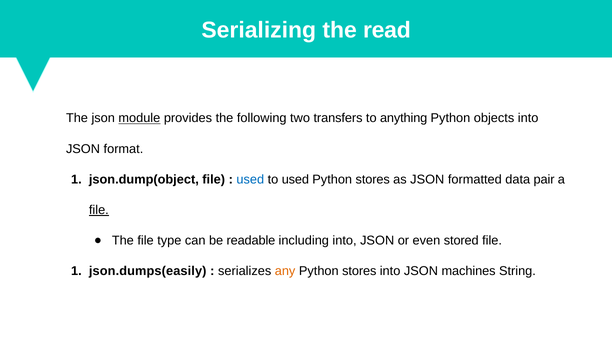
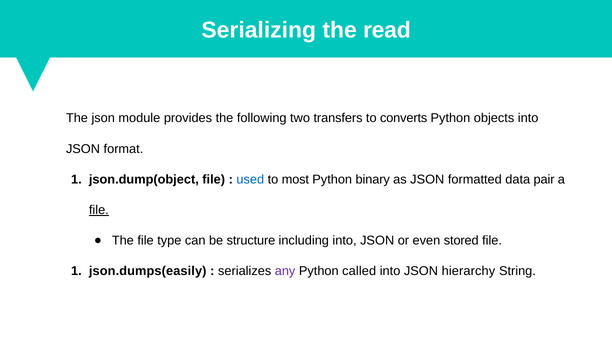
module underline: present -> none
anything: anything -> converts
to used: used -> most
stores at (373, 180): stores -> binary
readable: readable -> structure
any colour: orange -> purple
stores at (359, 271): stores -> called
machines: machines -> hierarchy
